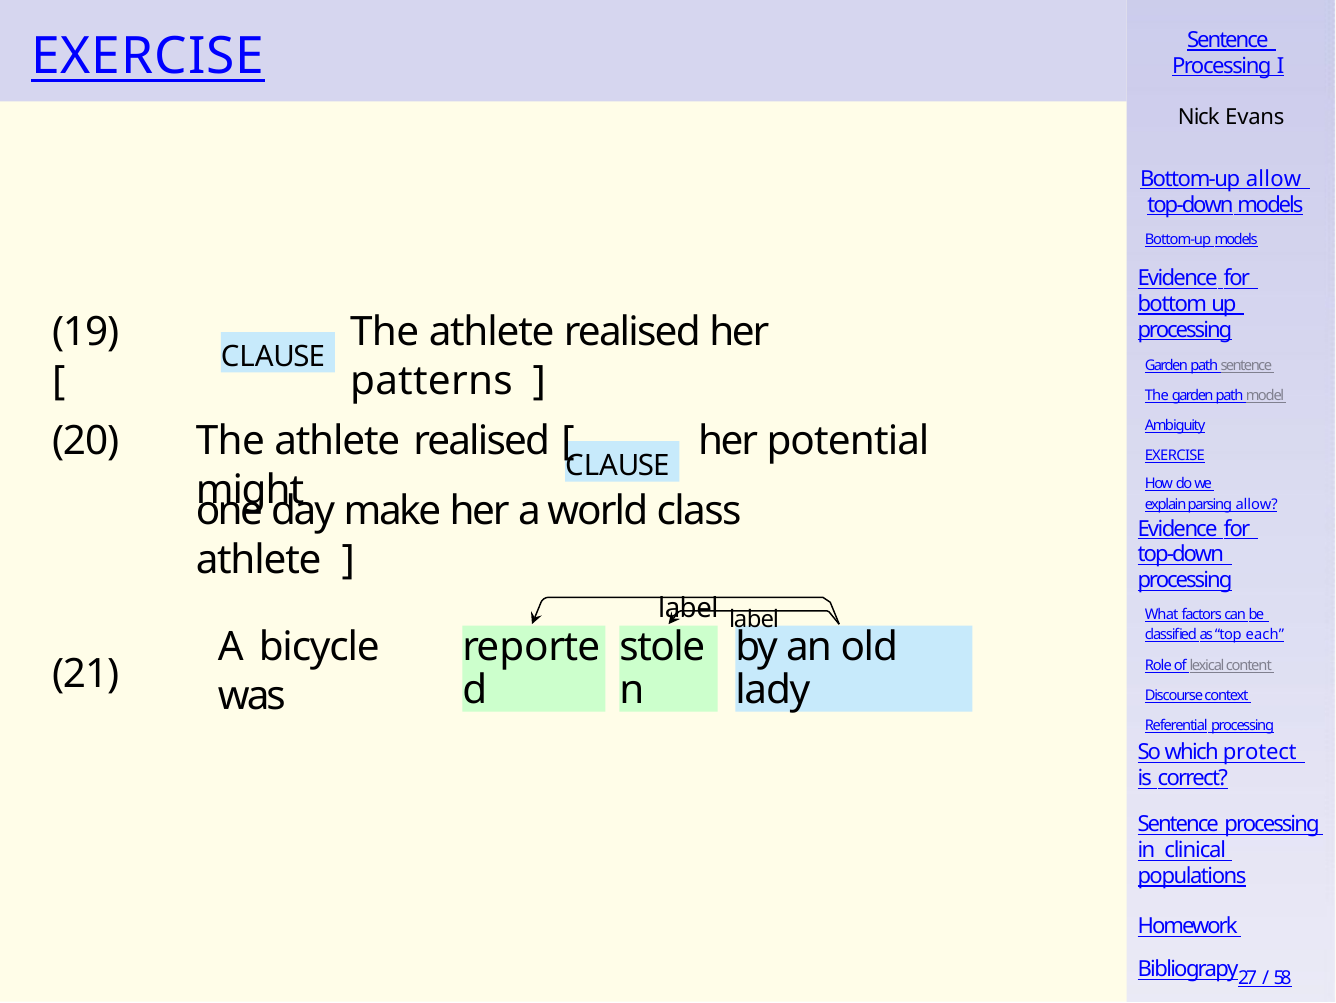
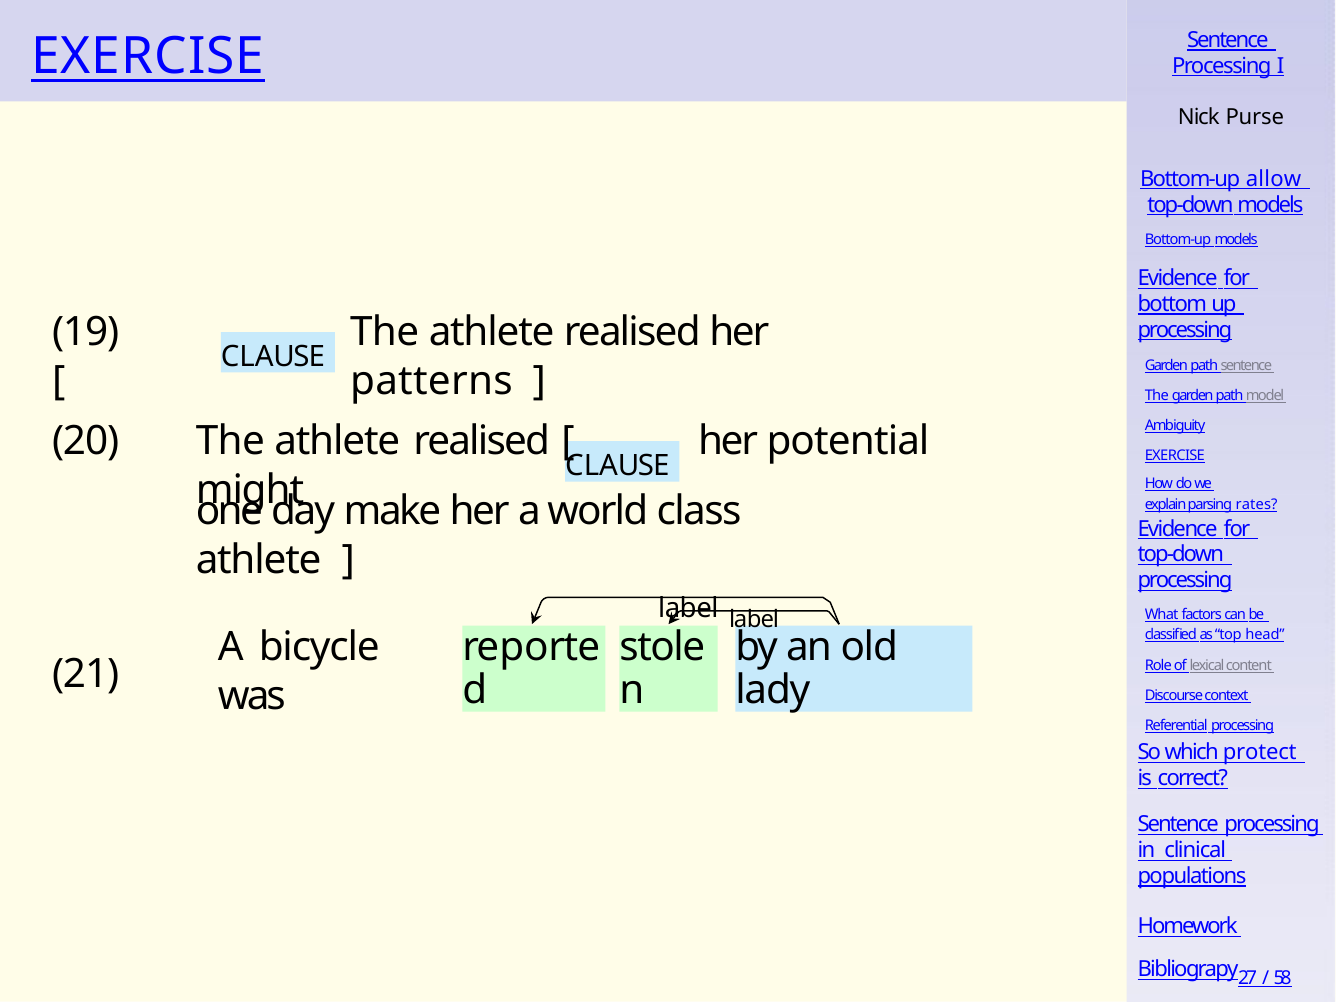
Evans: Evans -> Purse
parsing allow: allow -> rates
each: each -> head
